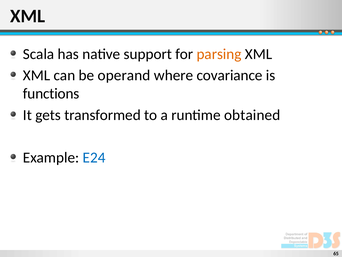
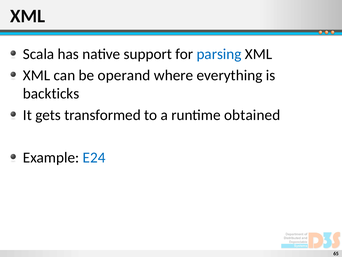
parsing colour: orange -> blue
covariance: covariance -> everything
functions: functions -> backticks
